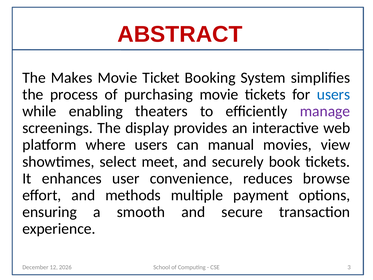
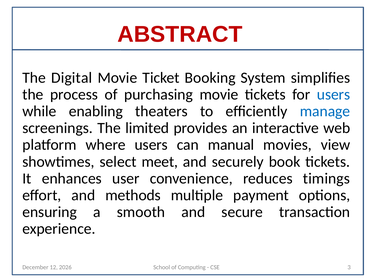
Makes: Makes -> Digital
manage colour: purple -> blue
display: display -> limited
browse: browse -> timings
